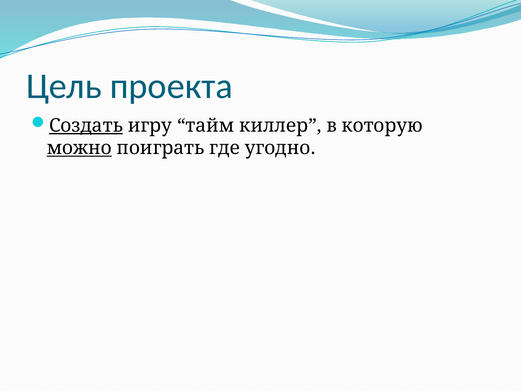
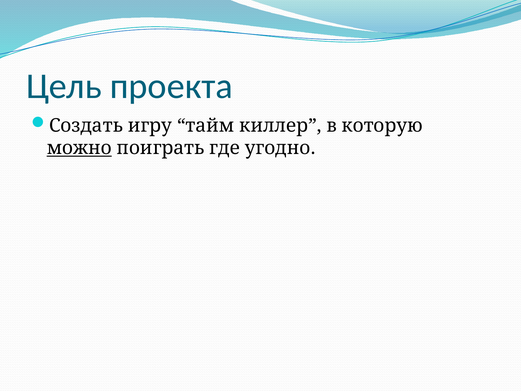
Создать underline: present -> none
